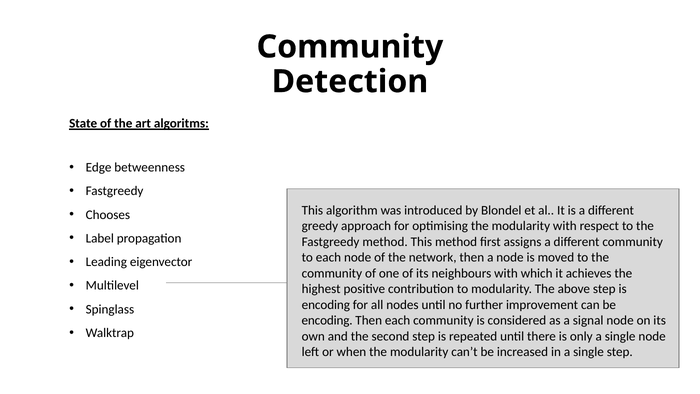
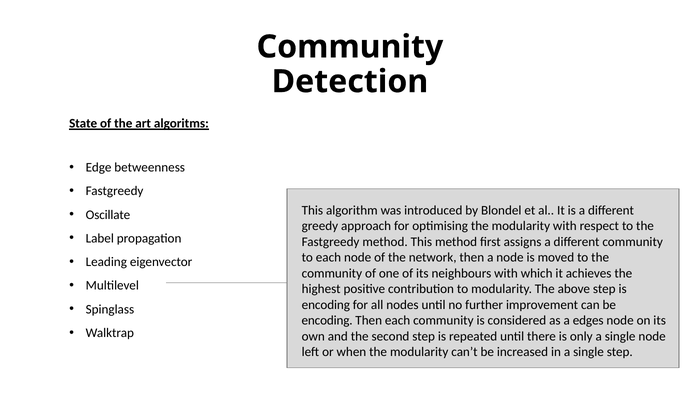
Chooses: Chooses -> Oscillate
signal: signal -> edges
